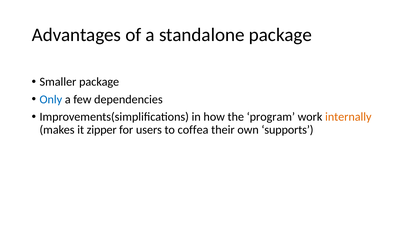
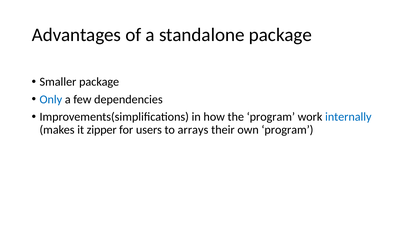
internally colour: orange -> blue
coffea: coffea -> arrays
own supports: supports -> program
